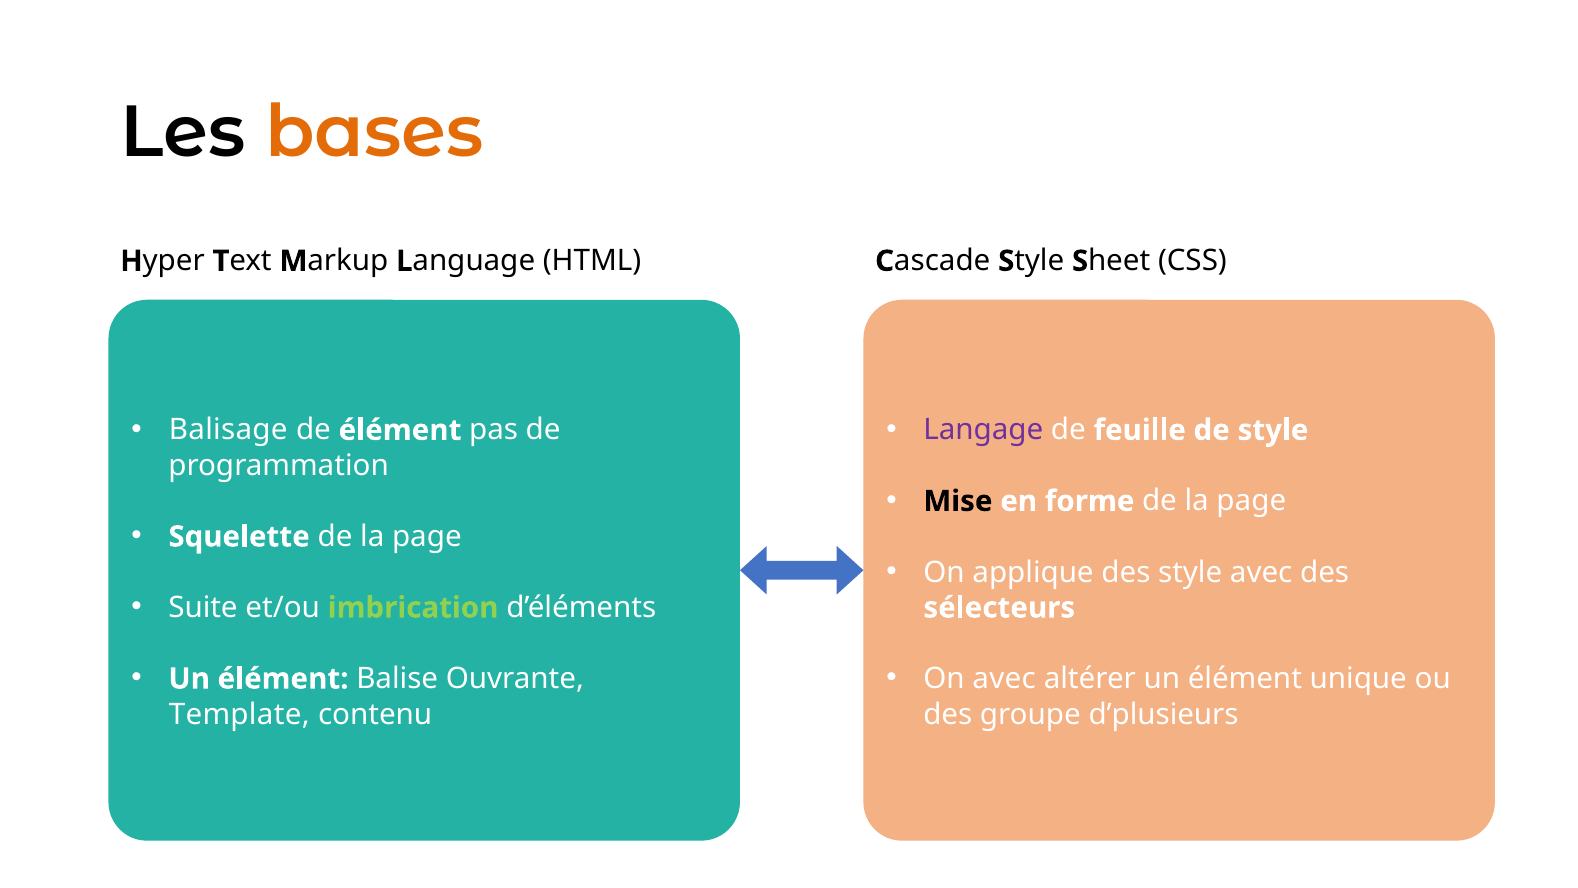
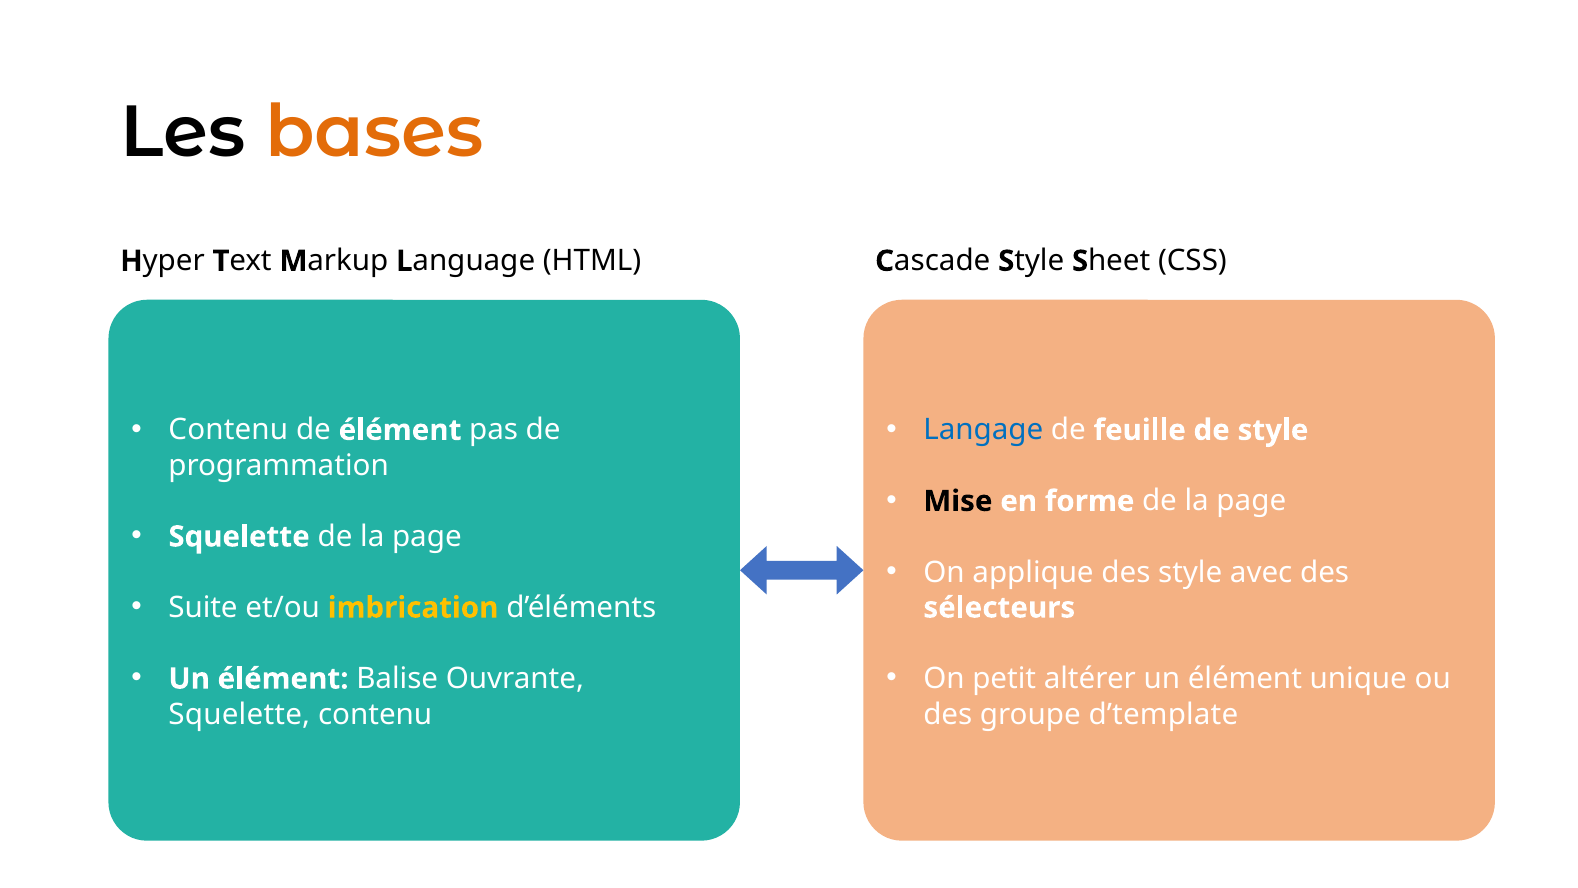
Balisage at (228, 430): Balisage -> Contenu
Langage colour: purple -> blue
imbrication colour: light green -> yellow
On avec: avec -> petit
Template at (239, 714): Template -> Squelette
d’plusieurs: d’plusieurs -> d’template
